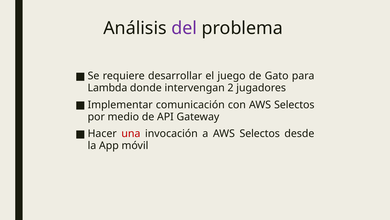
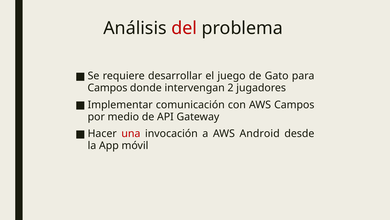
del colour: purple -> red
Lambda at (107, 88): Lambda -> Campos
con AWS Selectos: Selectos -> Campos
a AWS Selectos: Selectos -> Android
